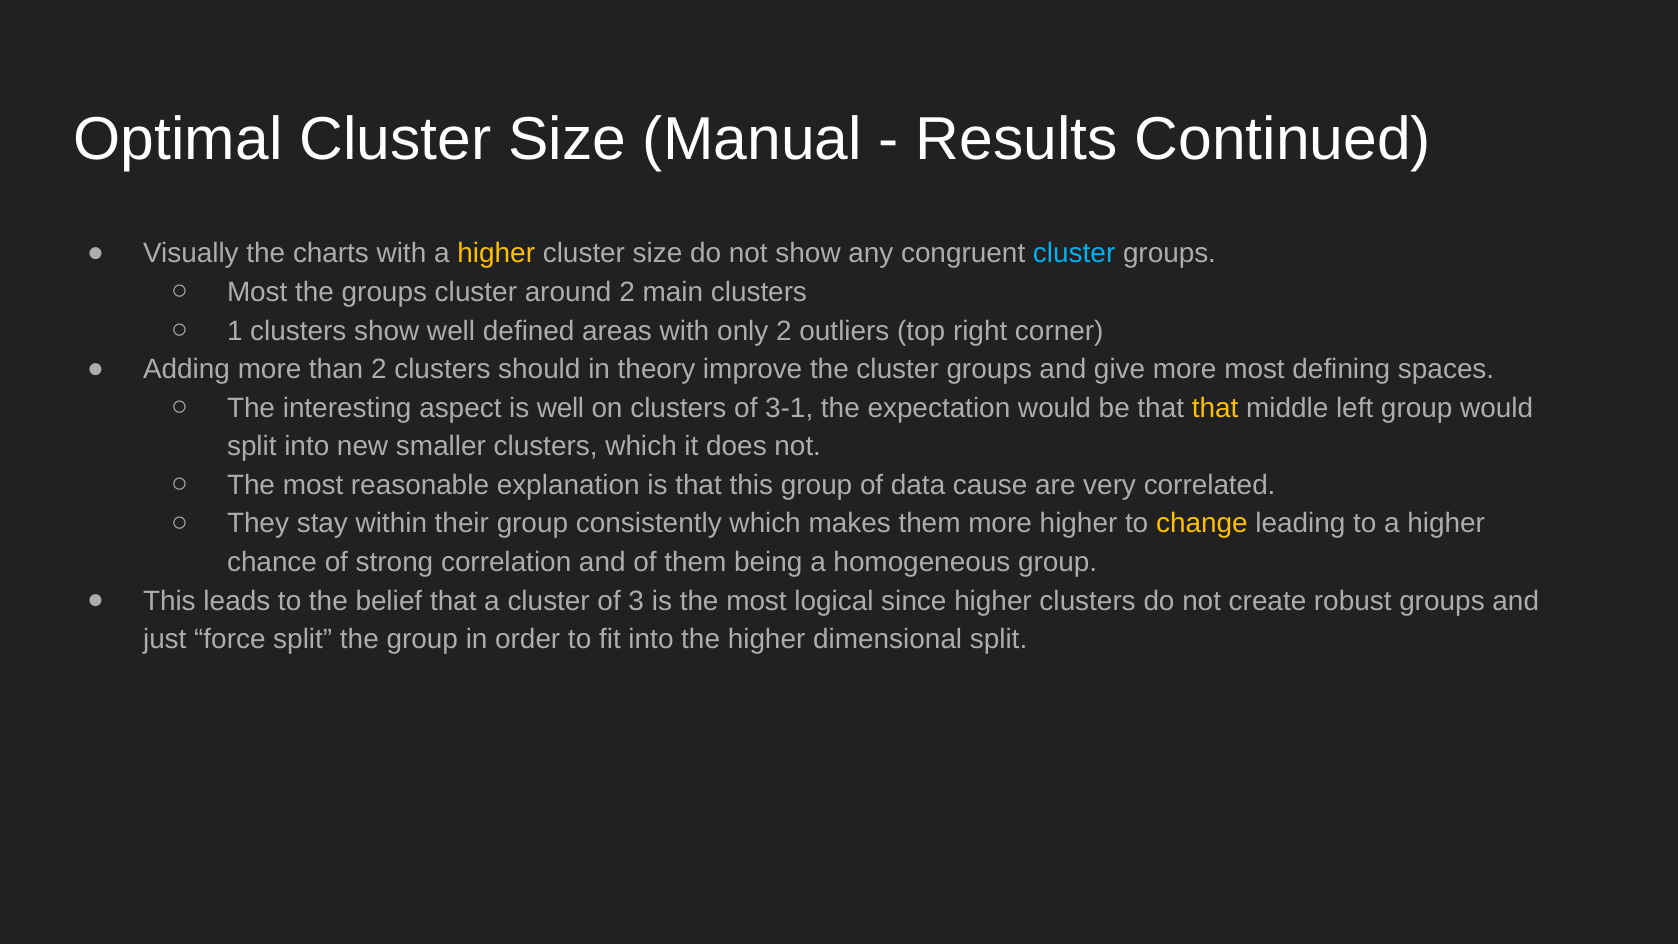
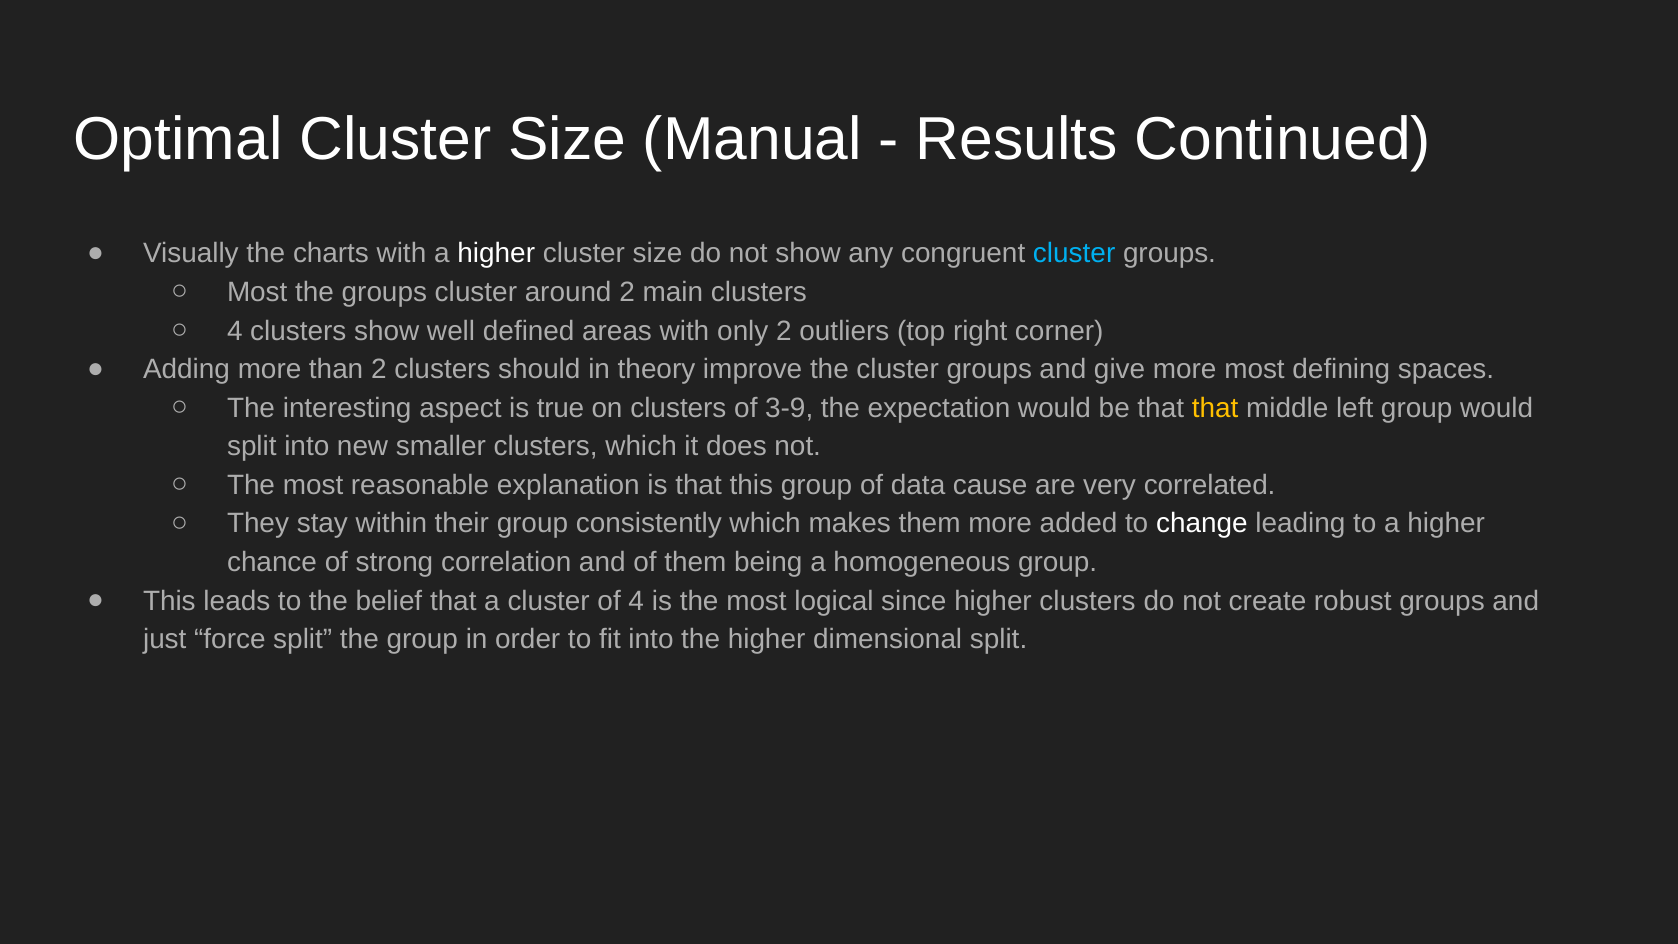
higher at (496, 254) colour: yellow -> white
1 at (235, 331): 1 -> 4
is well: well -> true
3-1: 3-1 -> 3-9
more higher: higher -> added
change colour: yellow -> white
of 3: 3 -> 4
